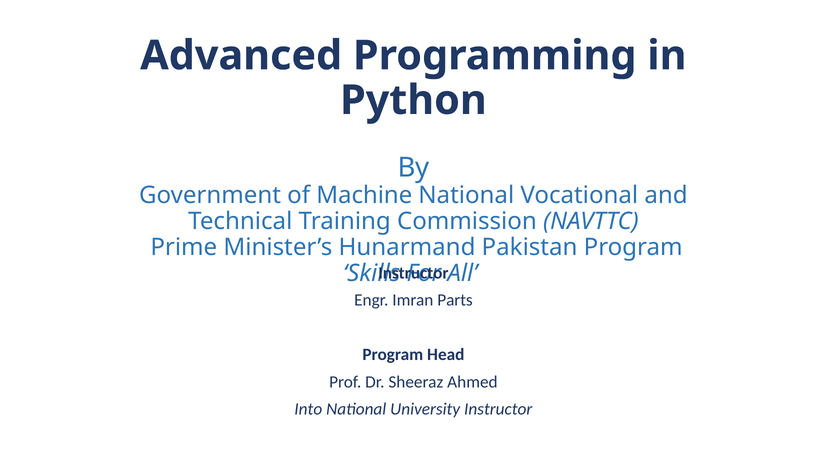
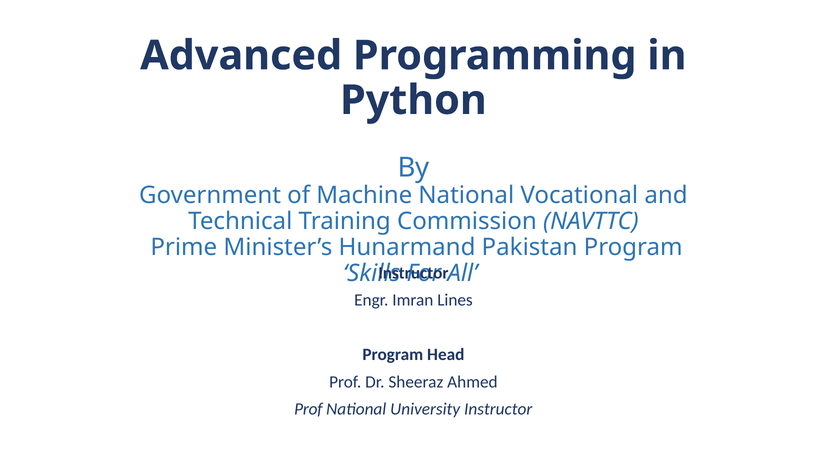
Parts: Parts -> Lines
Into at (308, 409): Into -> Prof
